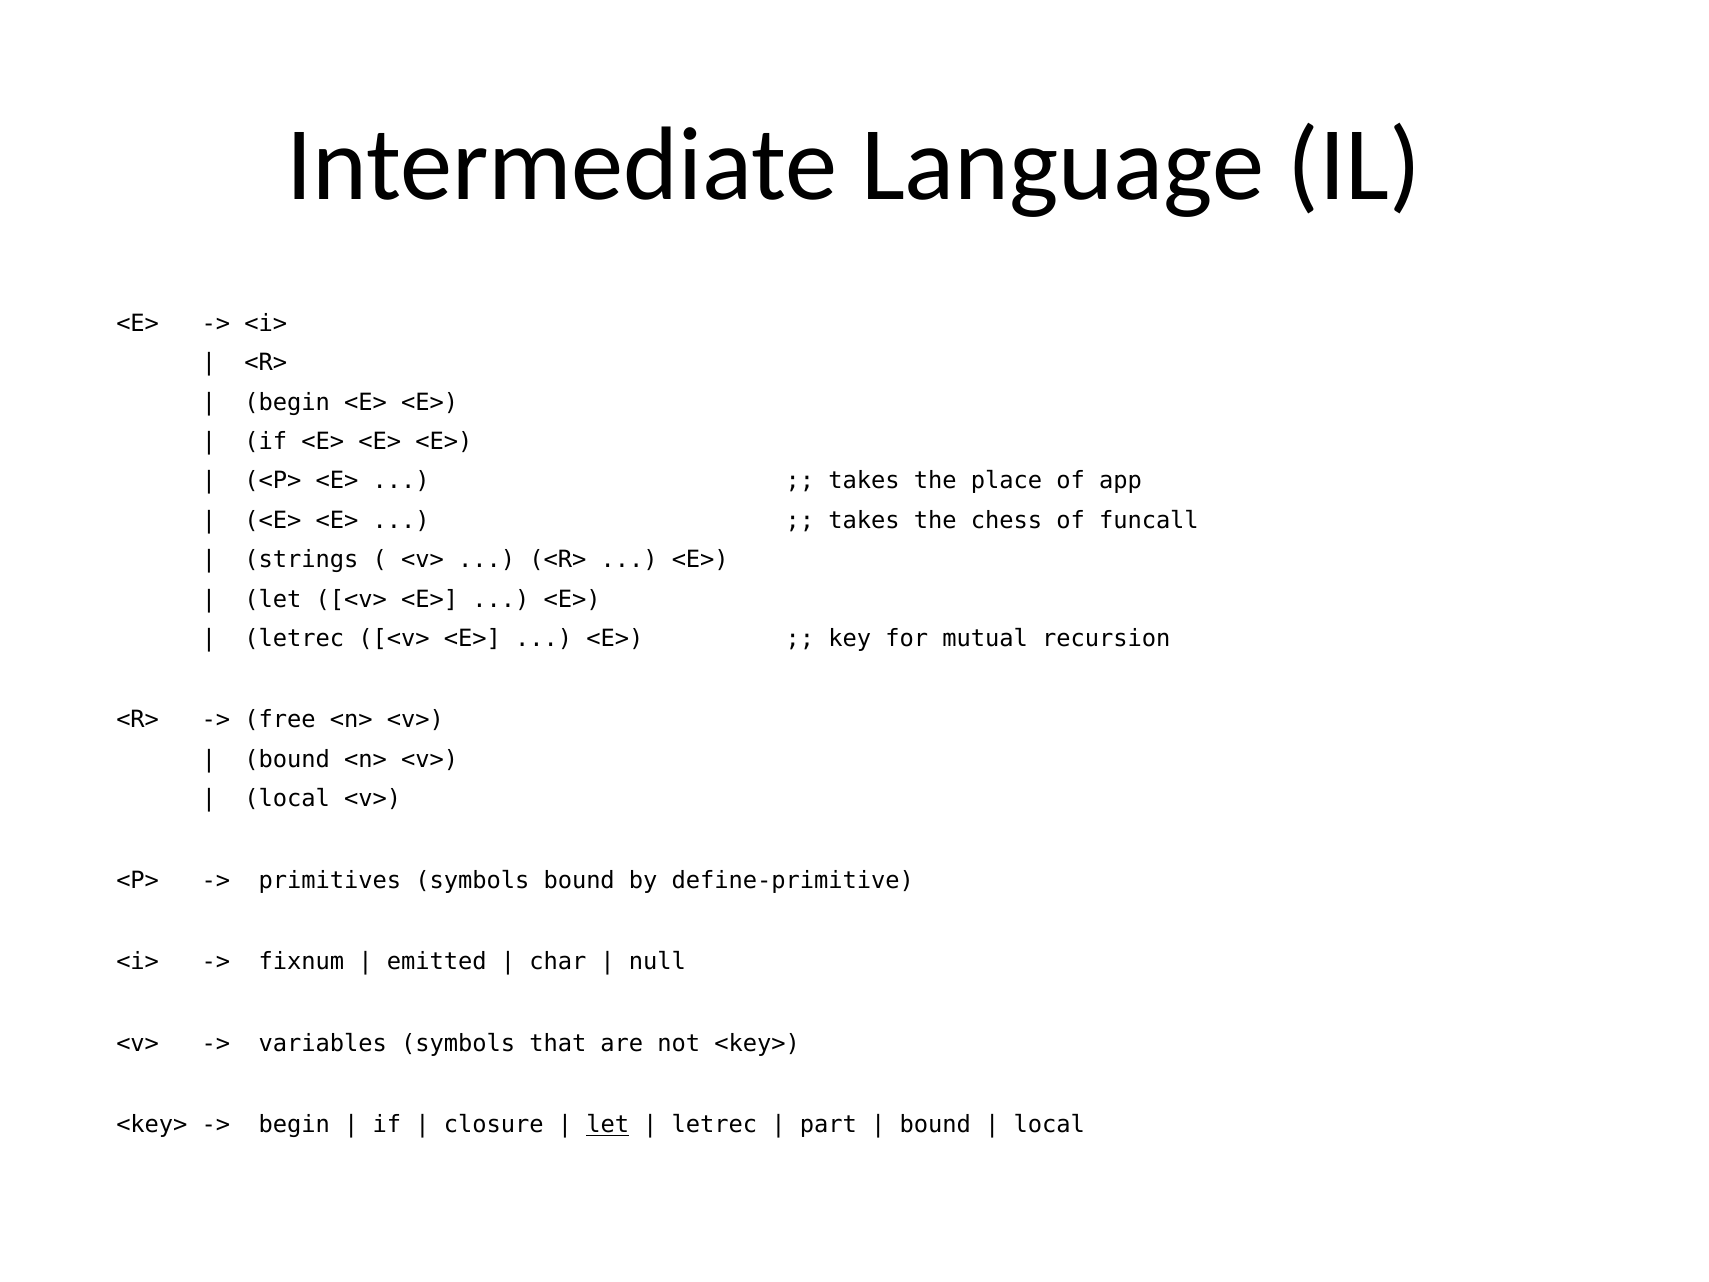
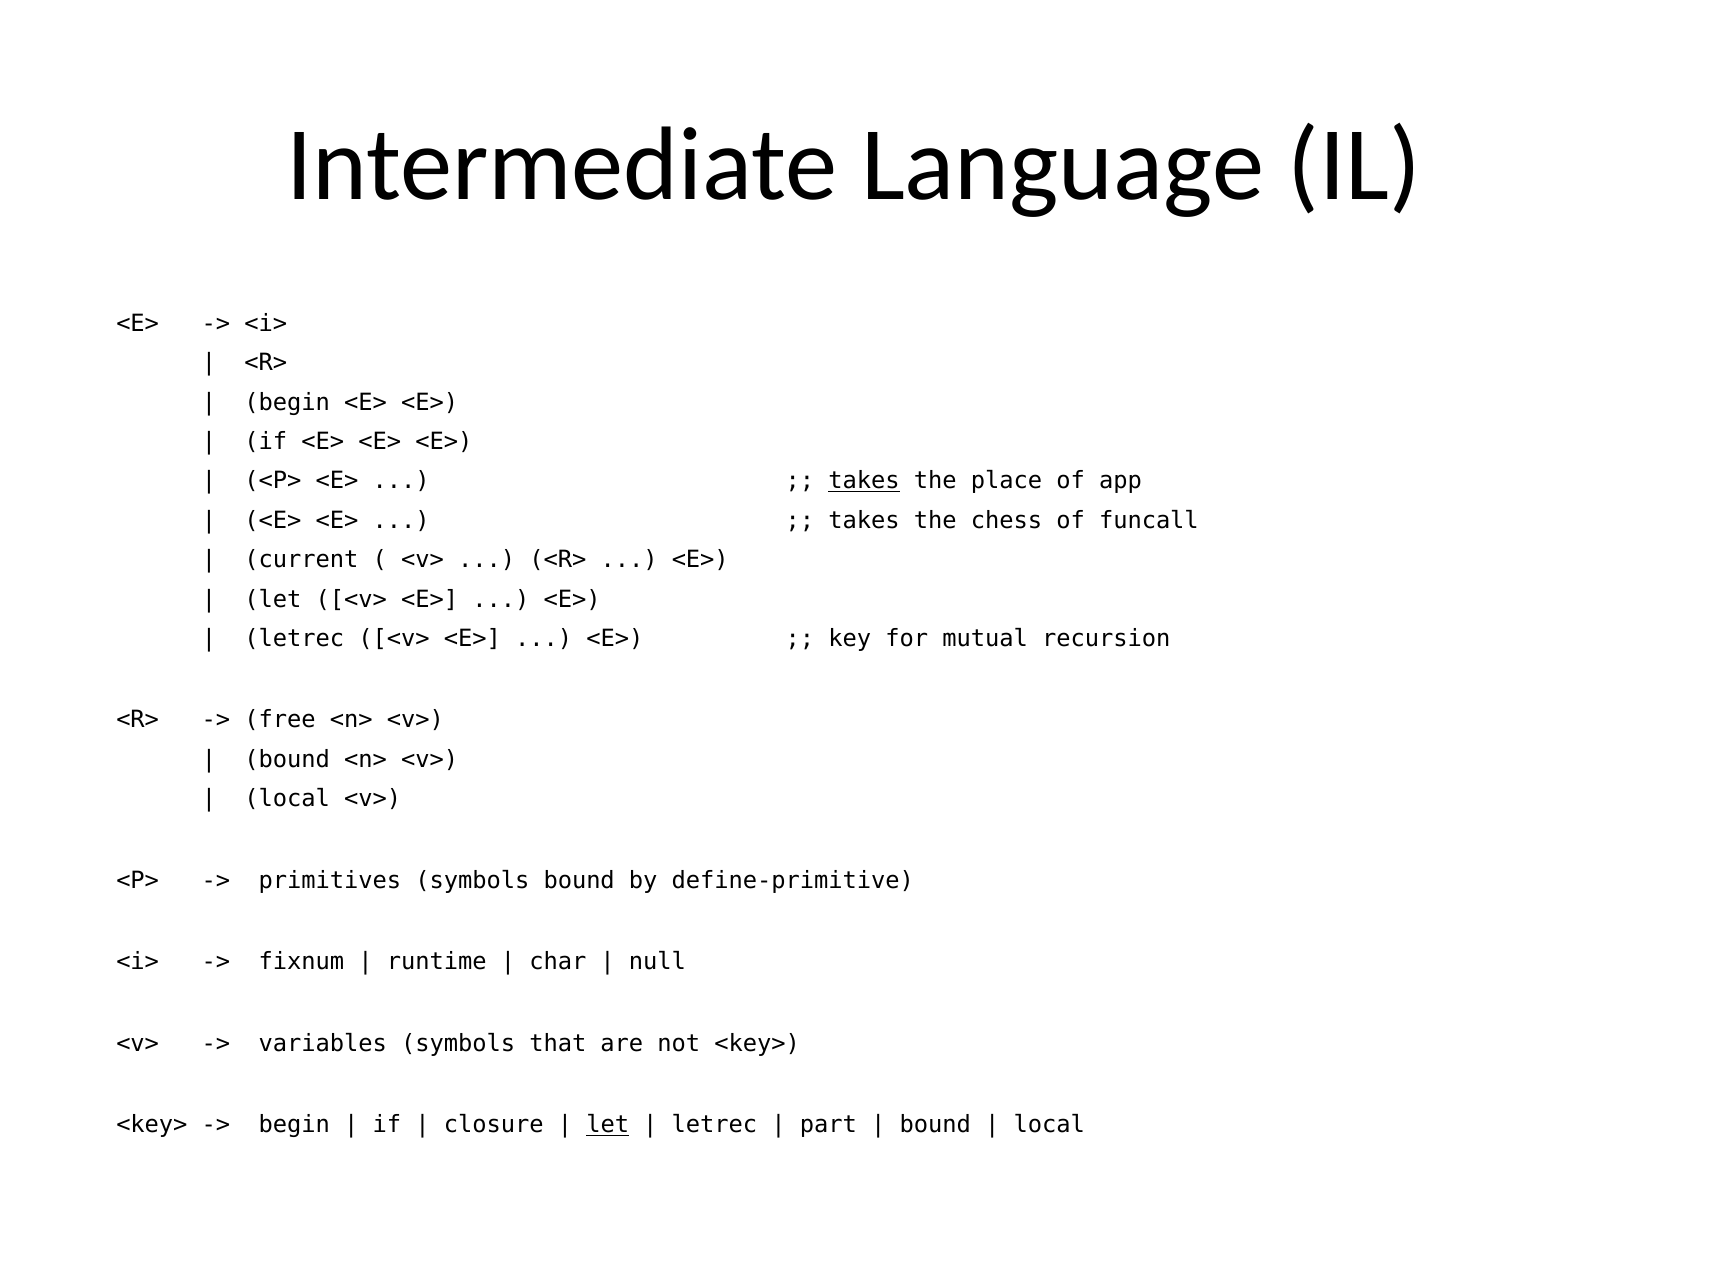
takes at (864, 481) underline: none -> present
strings: strings -> current
emitted: emitted -> runtime
